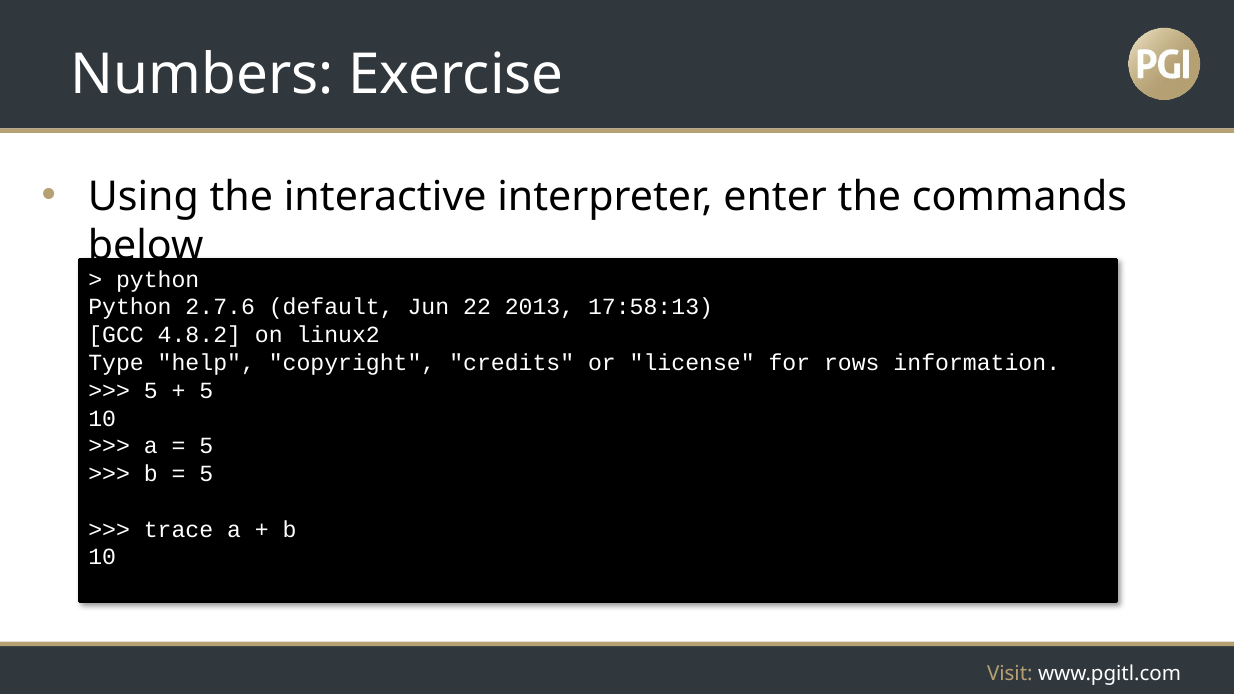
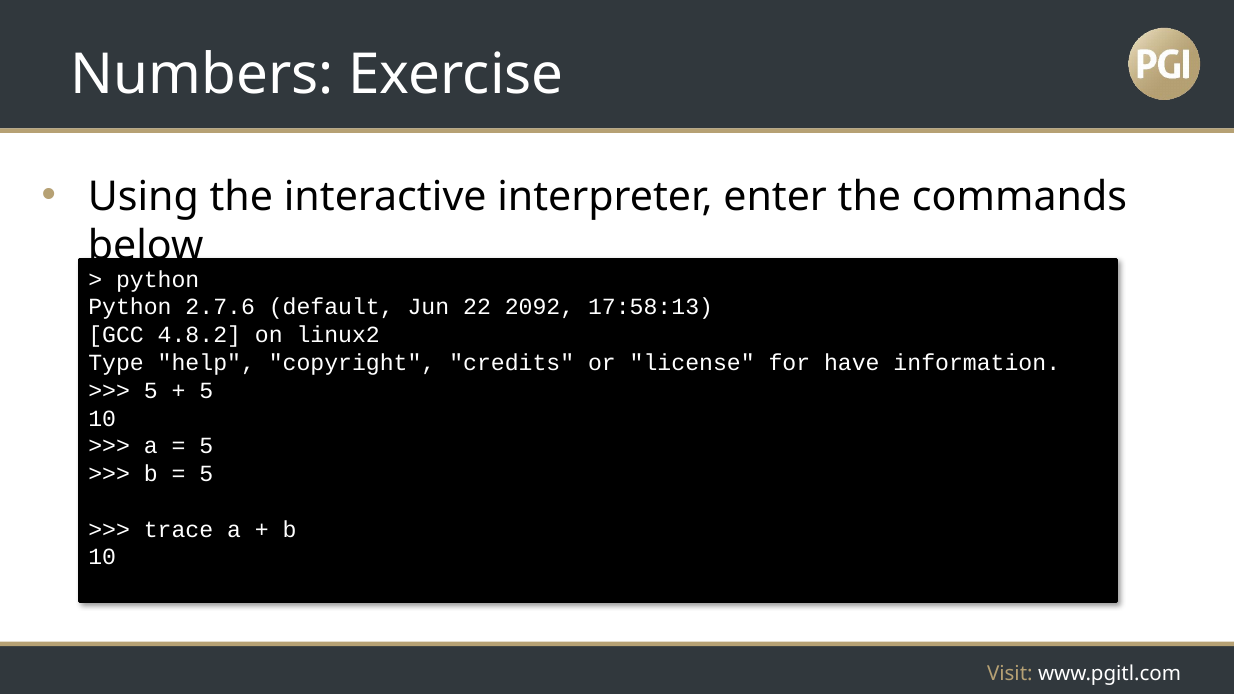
2013: 2013 -> 2092
rows: rows -> have
